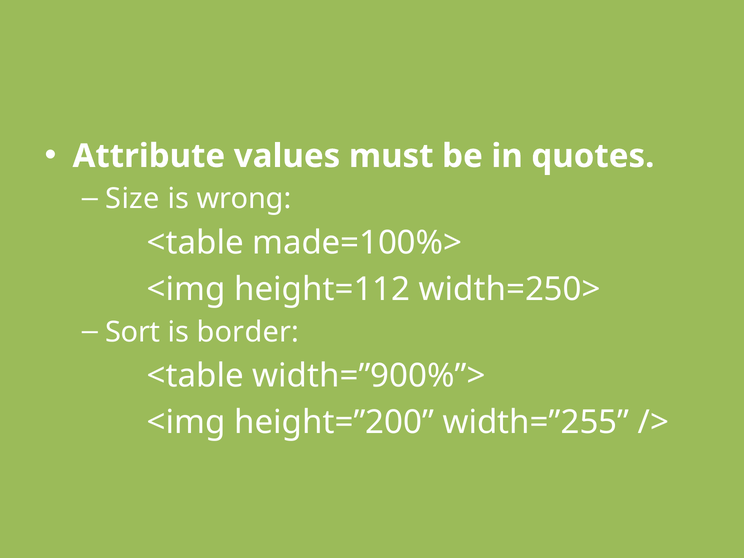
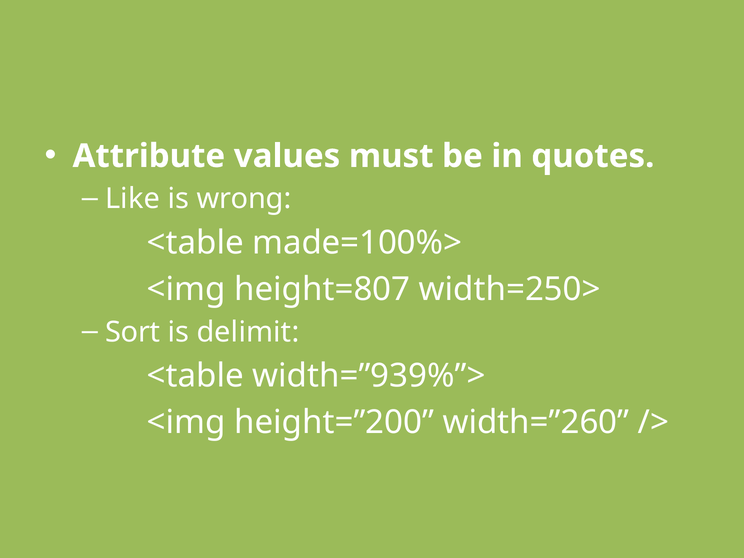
Size: Size -> Like
height=112: height=112 -> height=807
border: border -> delimit
width=”900%”>: width=”900%”> -> width=”939%”>
width=”255: width=”255 -> width=”260
